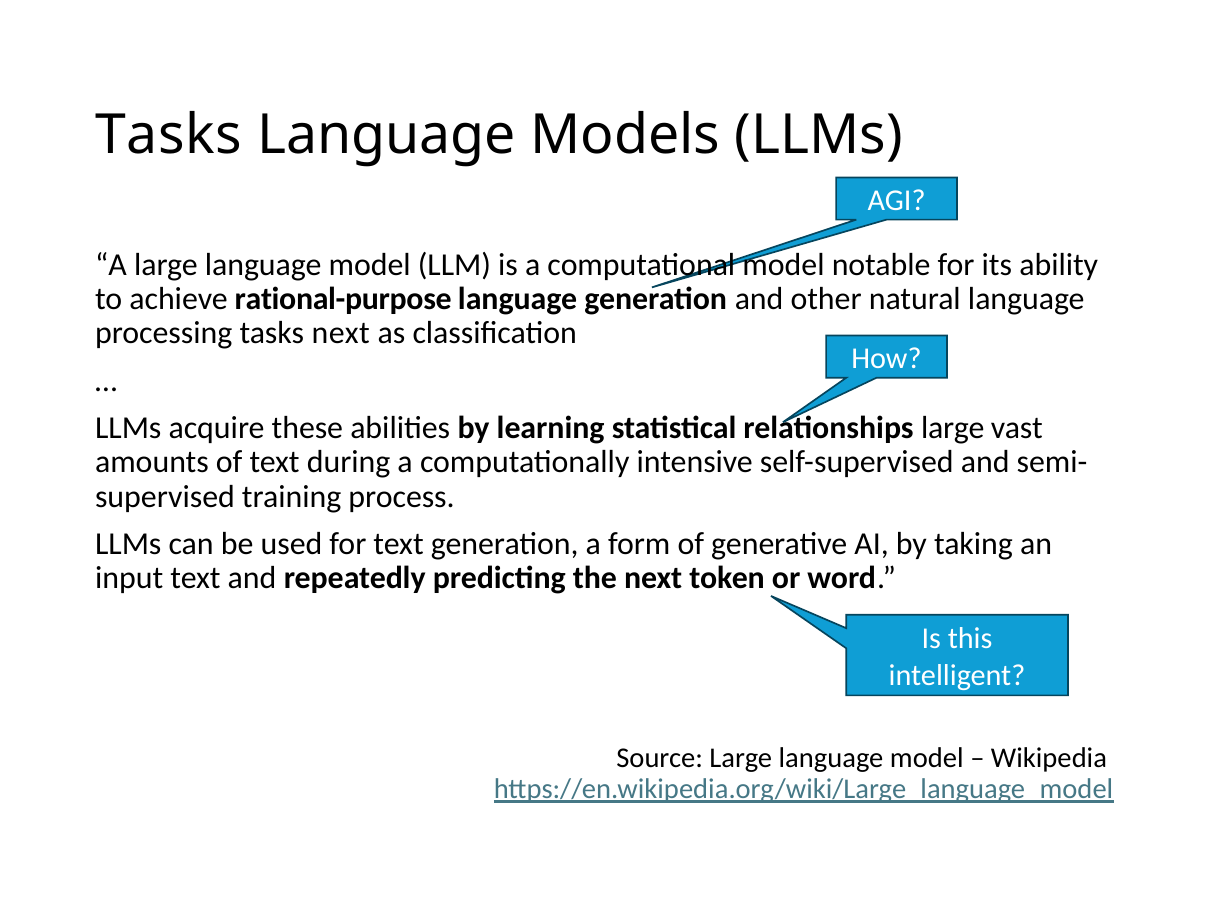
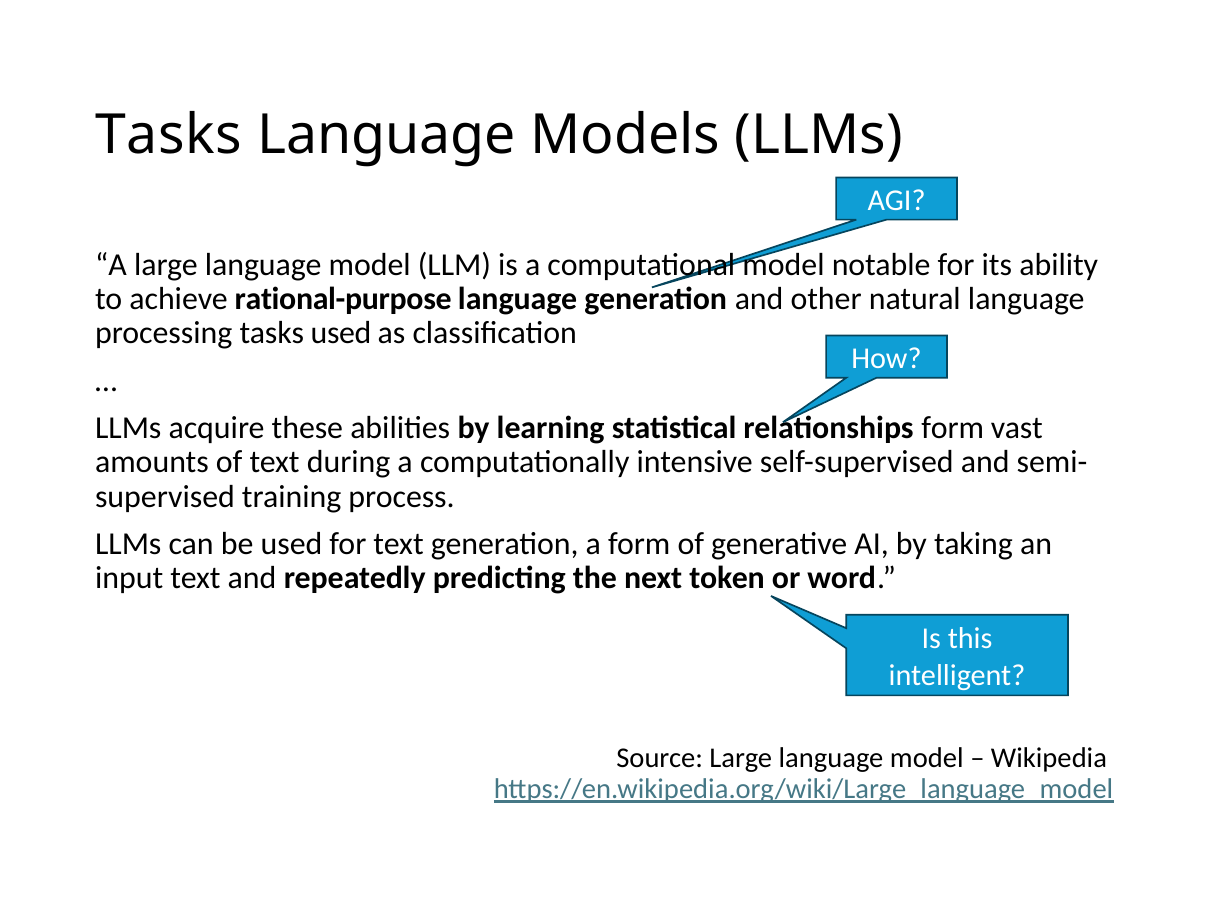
tasks next: next -> used
large at (953, 428): large -> form
